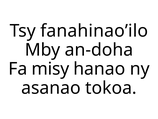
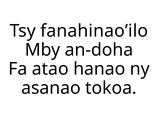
misy: misy -> atao
